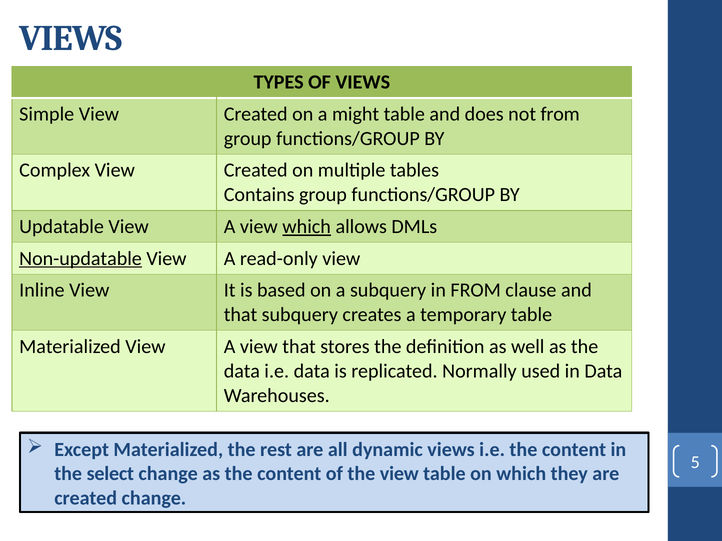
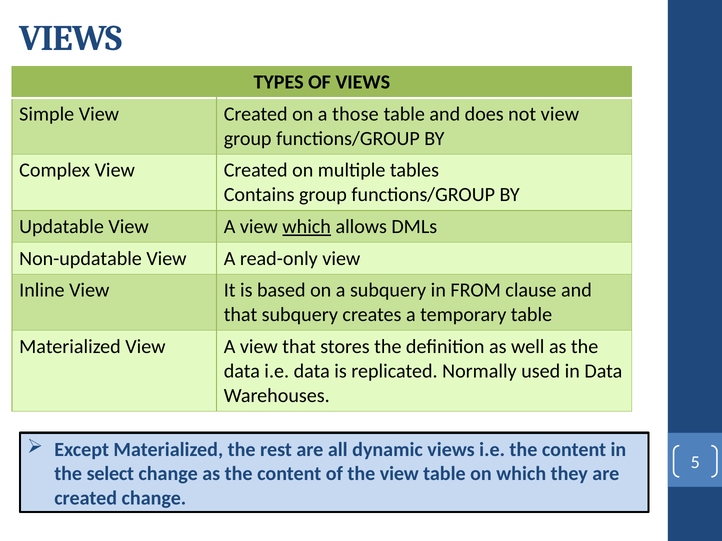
might: might -> those
not from: from -> view
Non-updatable underline: present -> none
